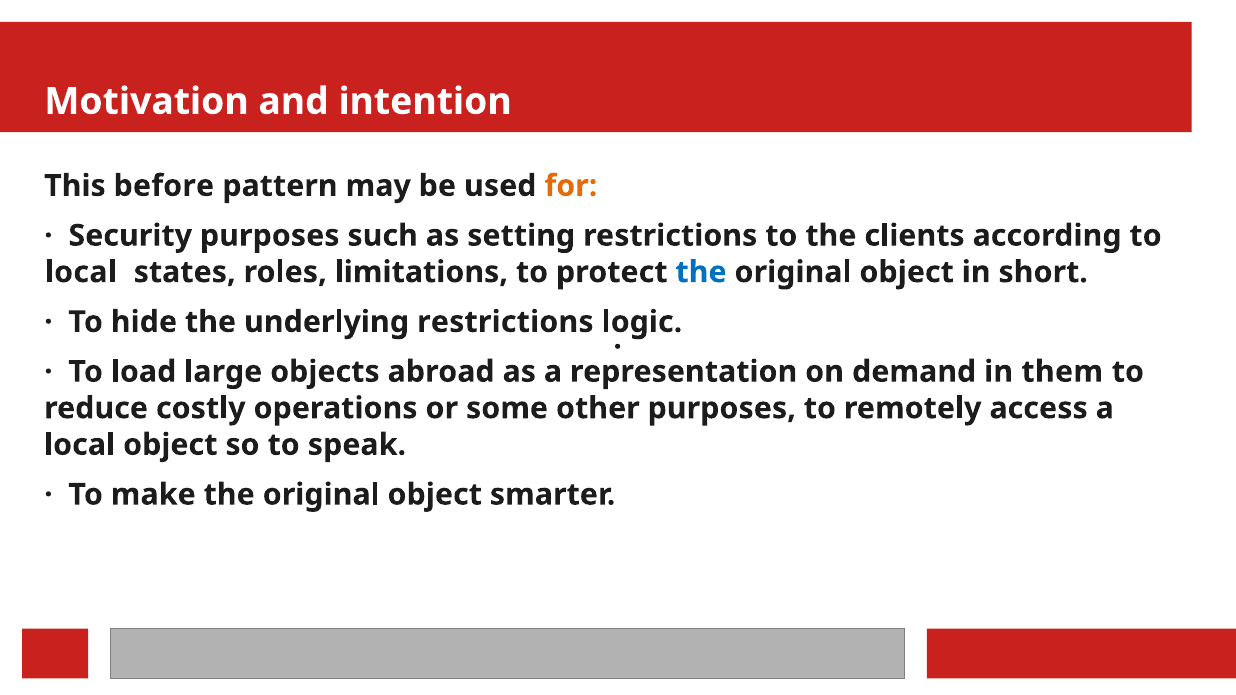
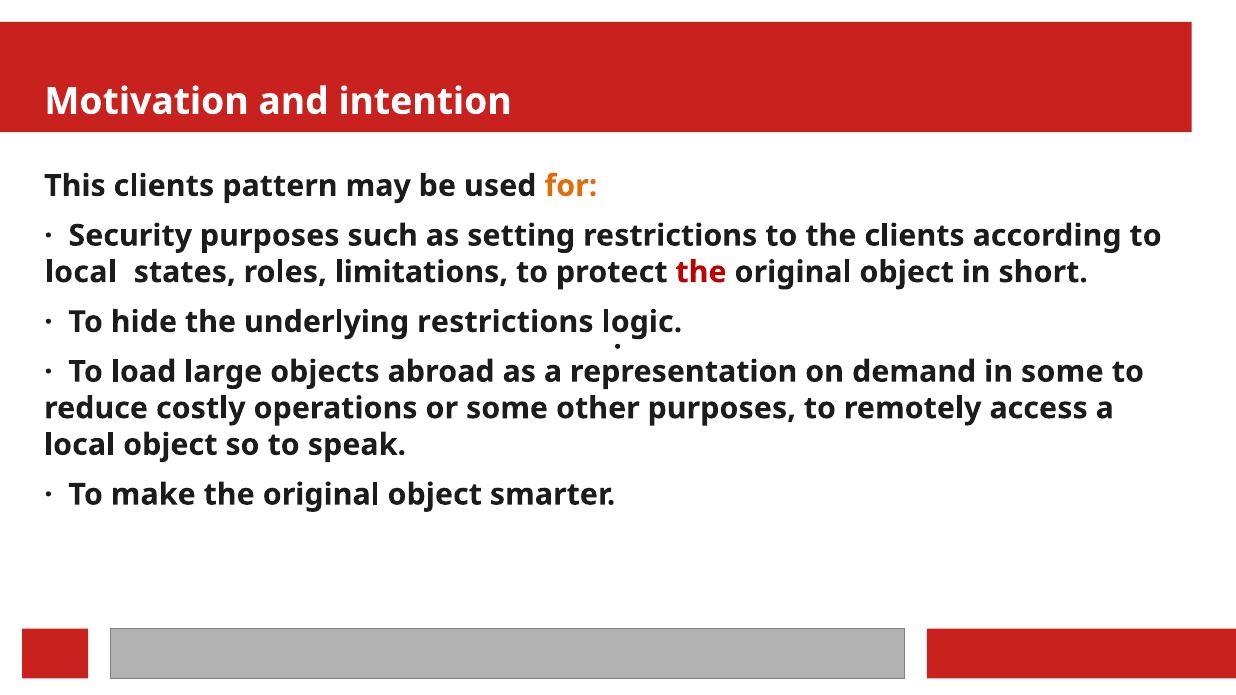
This before: before -> clients
the at (701, 272) colour: blue -> red
in them: them -> some
